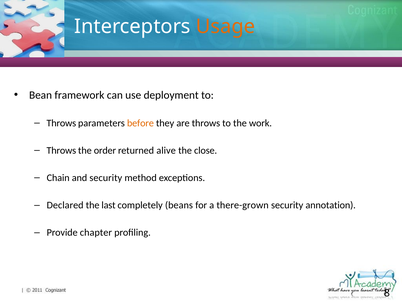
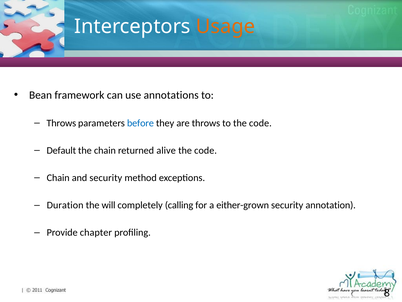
deployment: deployment -> annotations
before colour: orange -> blue
to the work: work -> code
Throws at (61, 150): Throws -> Default
the order: order -> chain
close at (206, 150): close -> code
Declared: Declared -> Duration
last: last -> will
beans: beans -> calling
there-grown: there-grown -> either-grown
